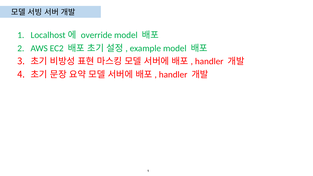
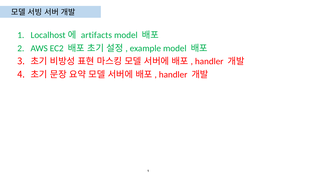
override: override -> artifacts
